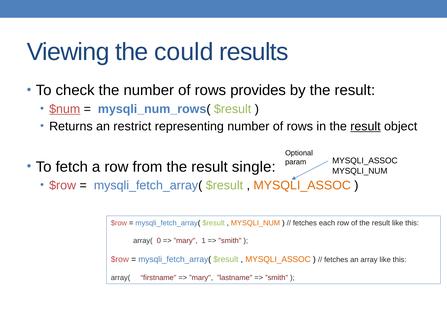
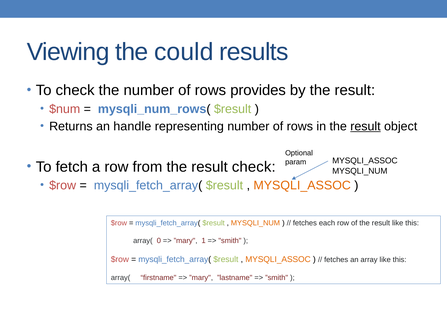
$num underline: present -> none
restrict: restrict -> handle
result single: single -> check
